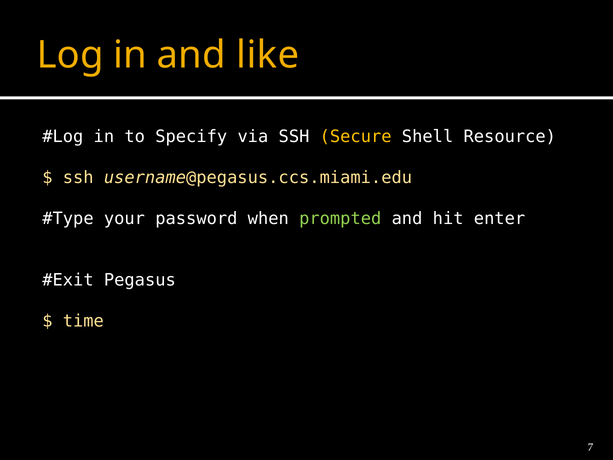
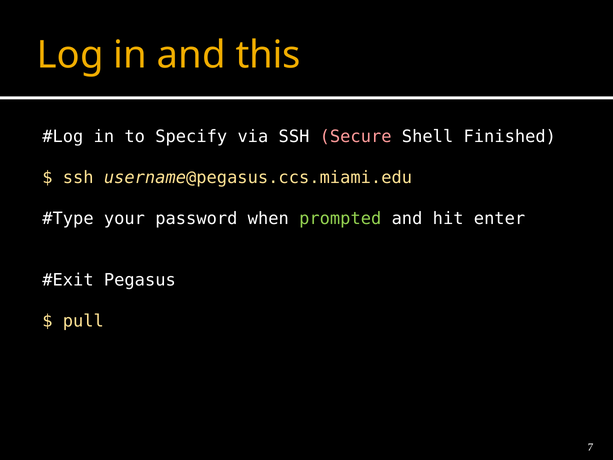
like: like -> this
Secure colour: yellow -> pink
Resource: Resource -> Finished
time: time -> pull
